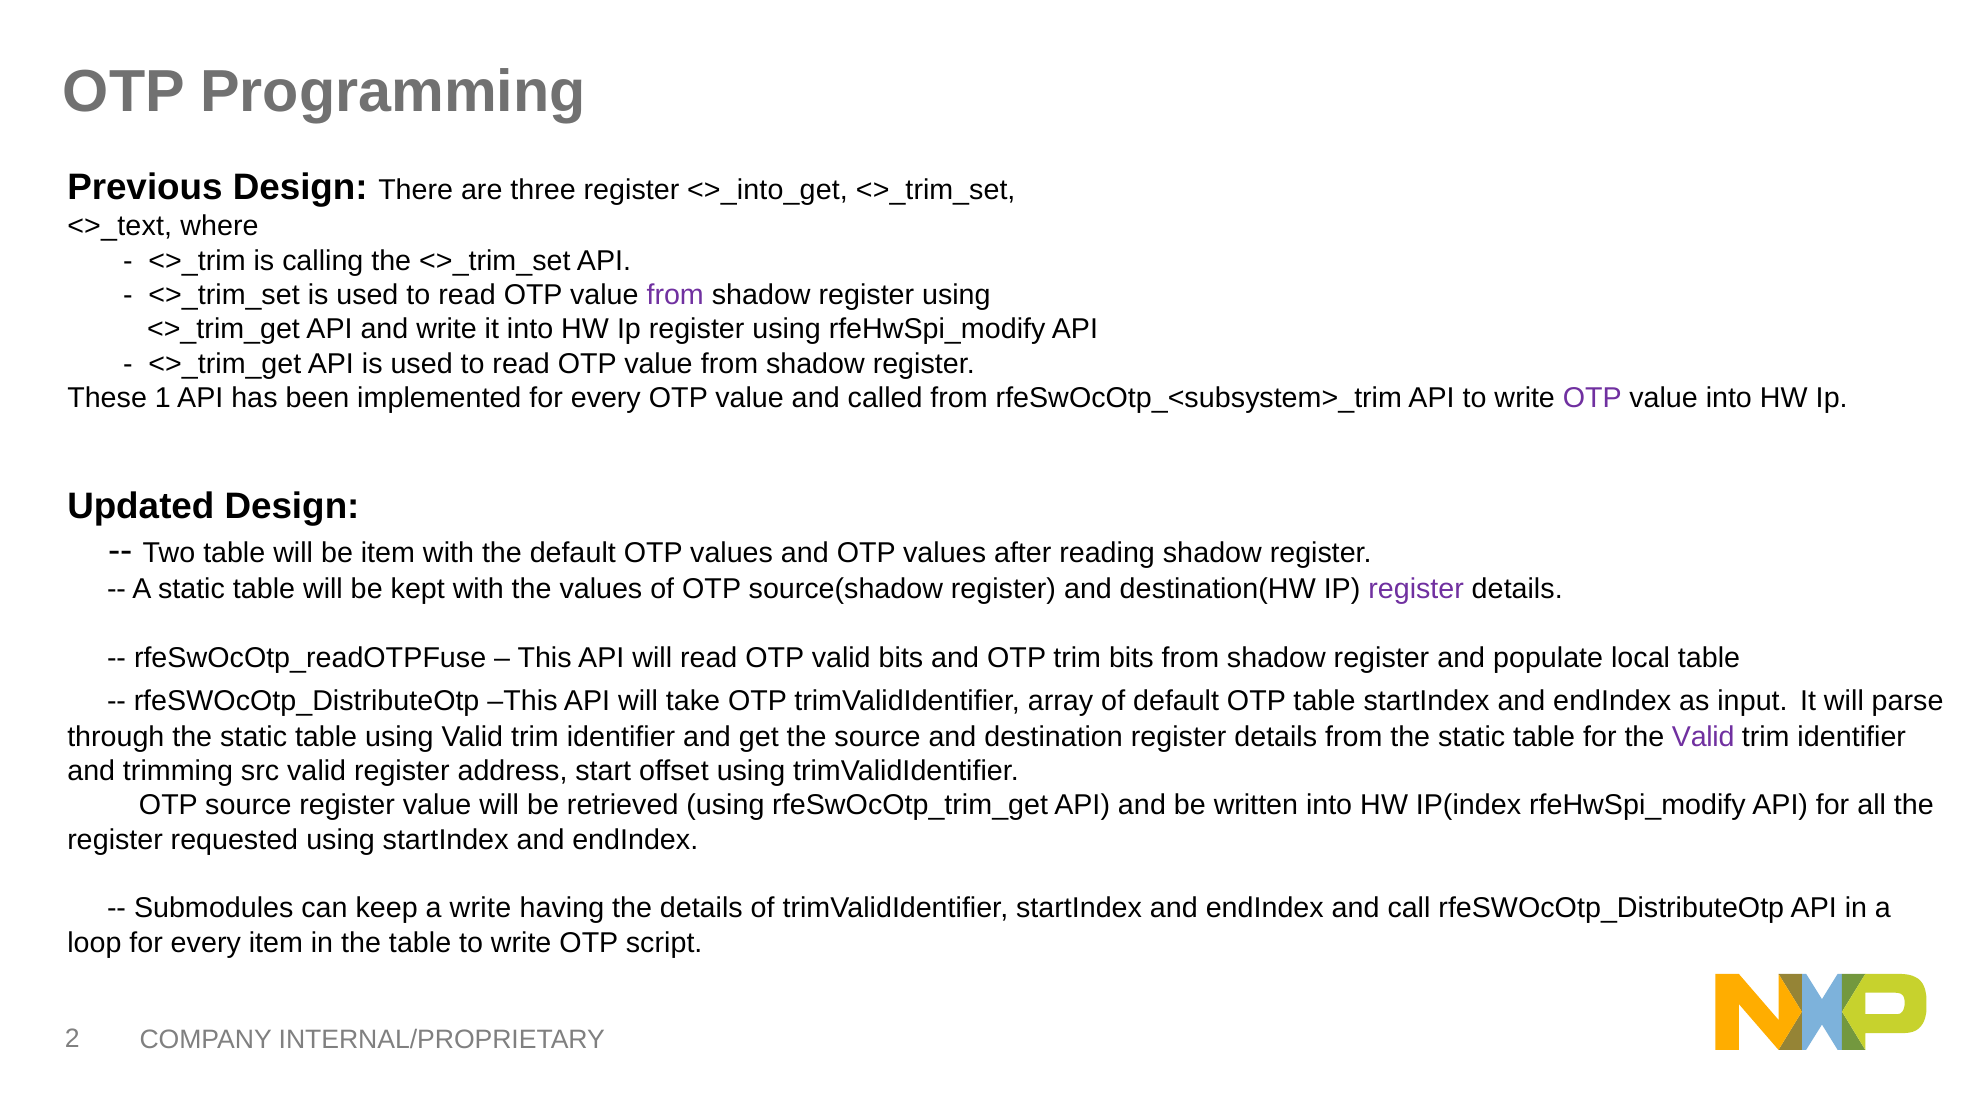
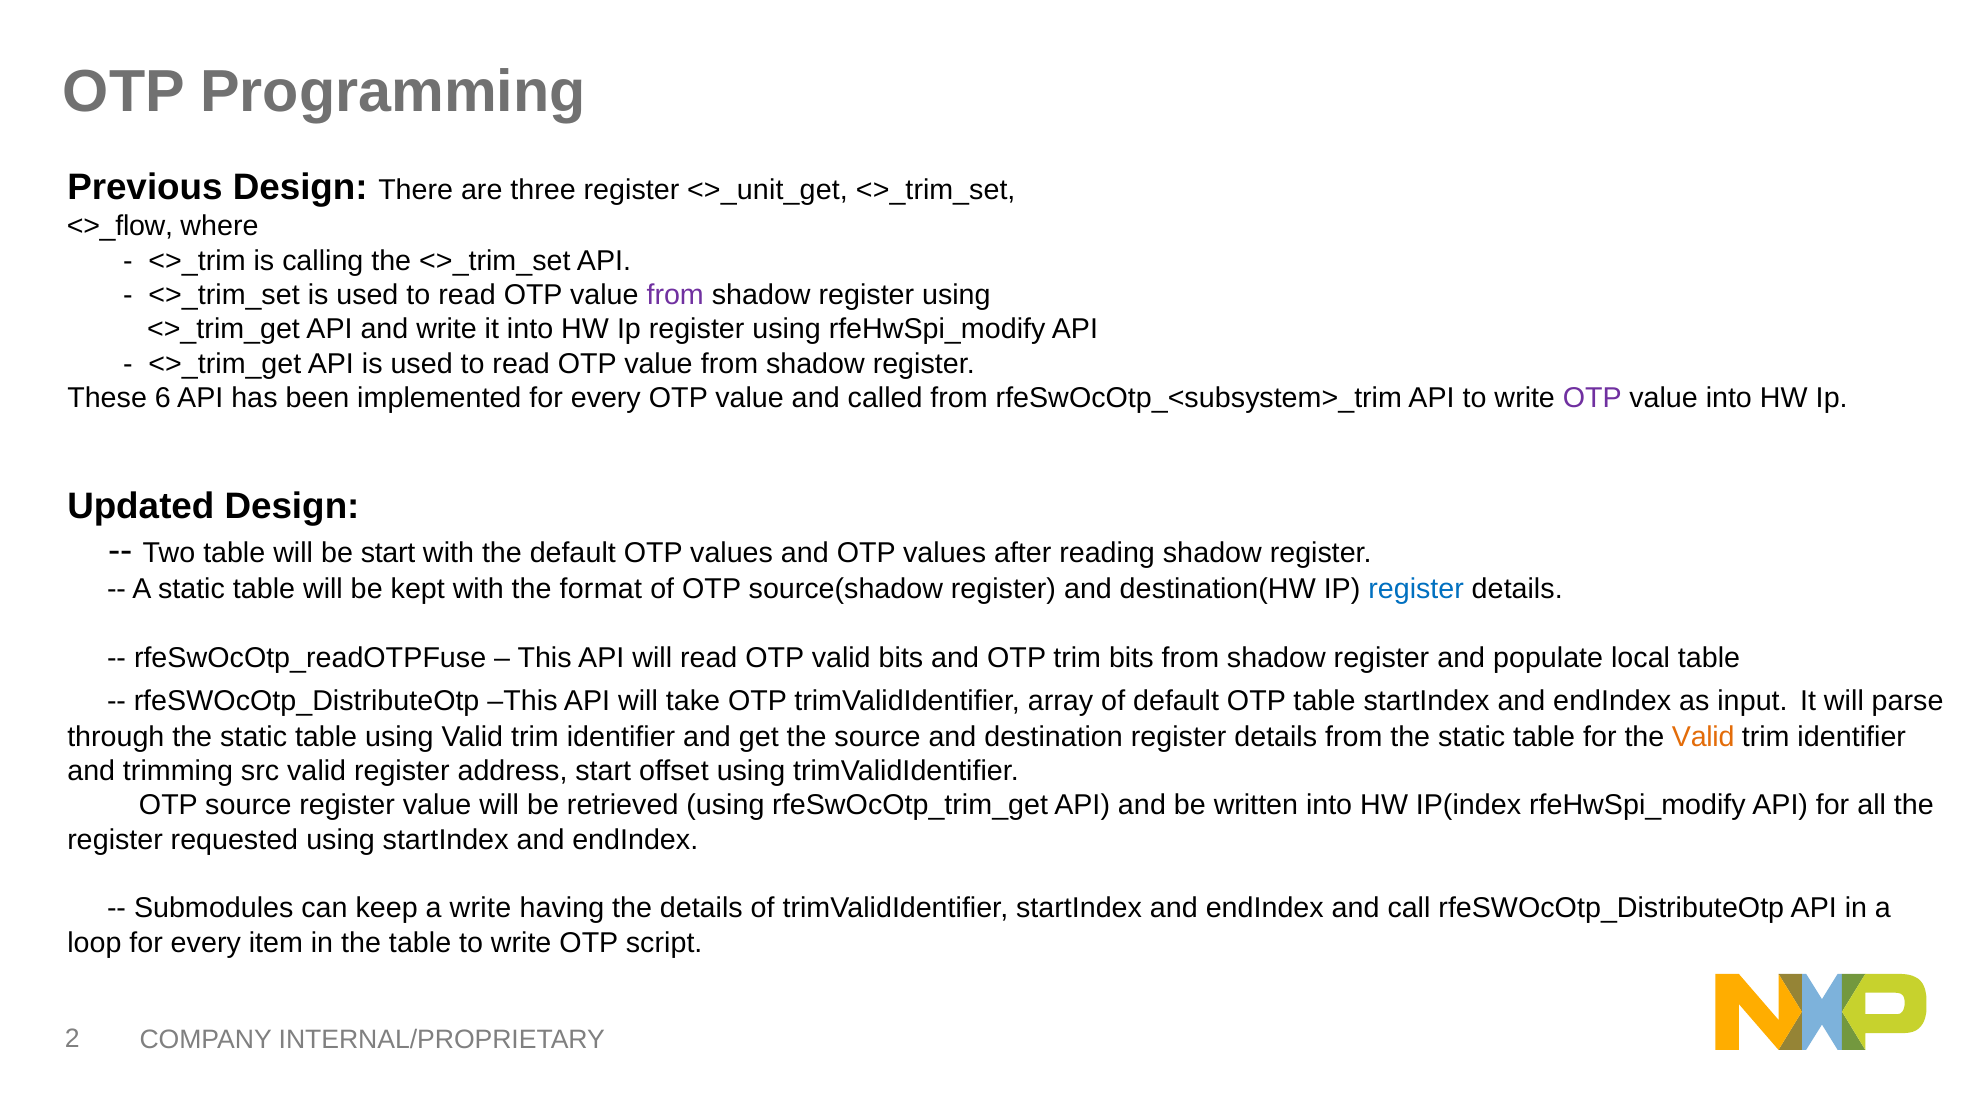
<>_into_get: <>_into_get -> <>_unit_get
<>_text: <>_text -> <>_flow
1: 1 -> 6
be item: item -> start
the values: values -> format
register at (1416, 590) colour: purple -> blue
Valid at (1703, 737) colour: purple -> orange
